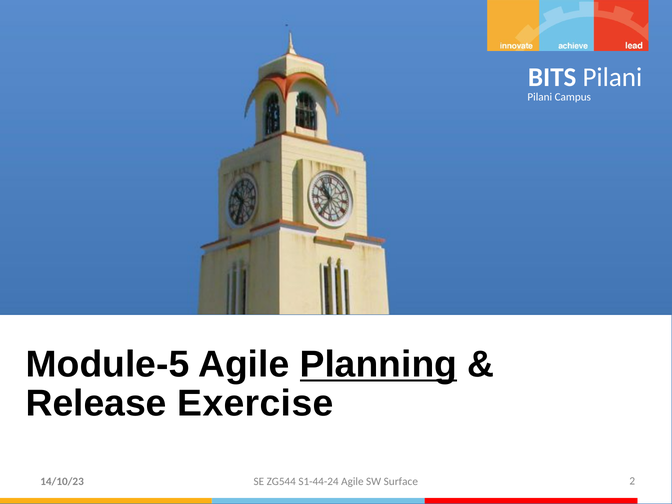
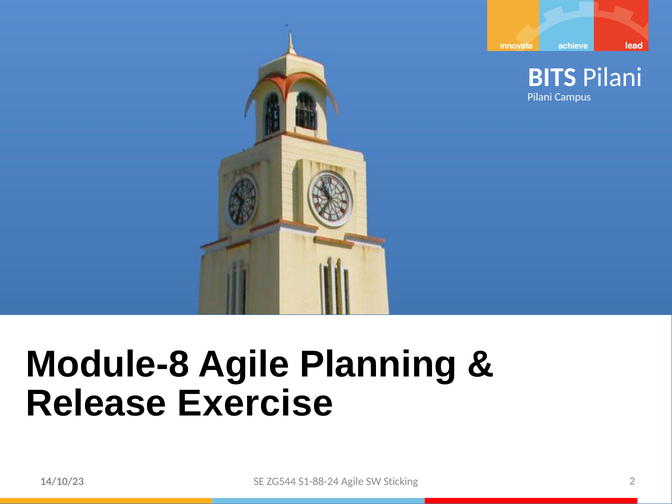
Module-5: Module-5 -> Module-8
Planning underline: present -> none
S1-44-24: S1-44-24 -> S1-88-24
Surface: Surface -> Sticking
